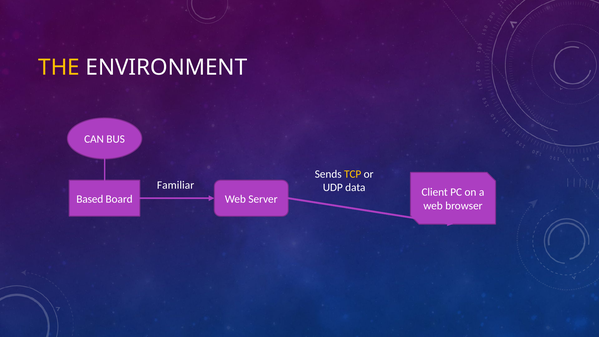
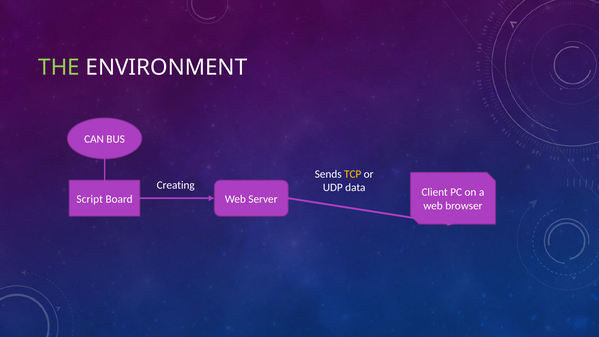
THE colour: yellow -> light green
Familiar: Familiar -> Creating
Based: Based -> Script
